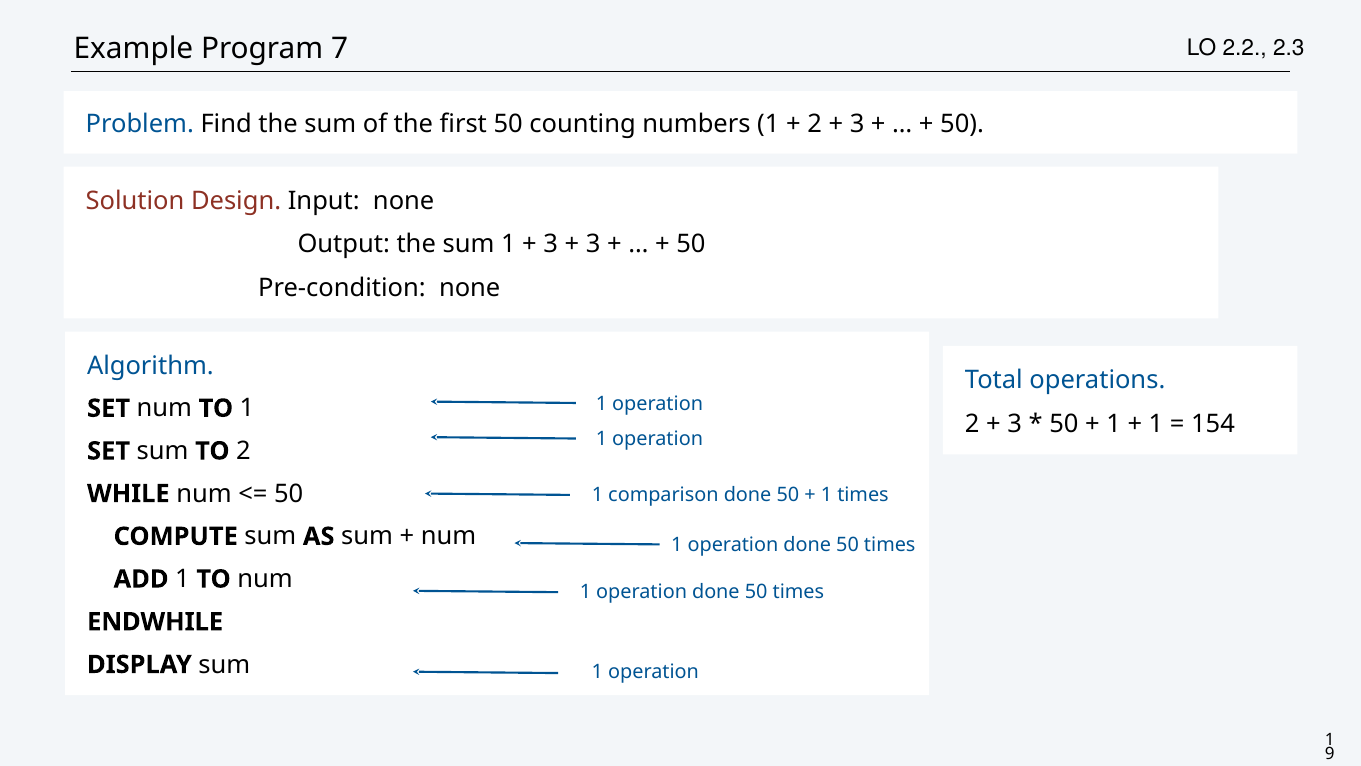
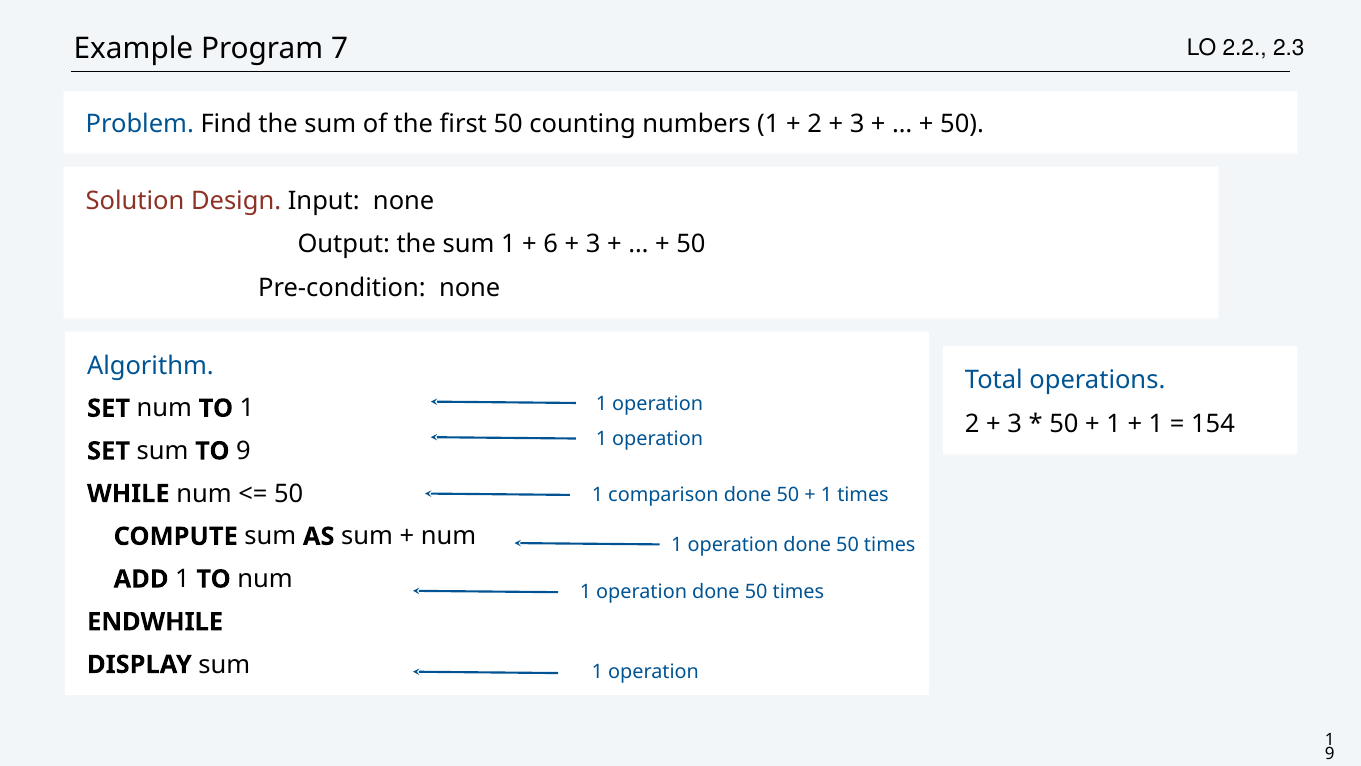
3 at (551, 244): 3 -> 6
TO 2: 2 -> 9
